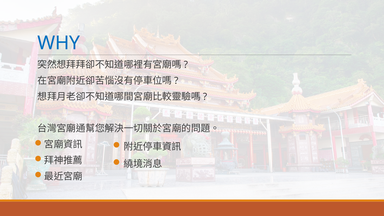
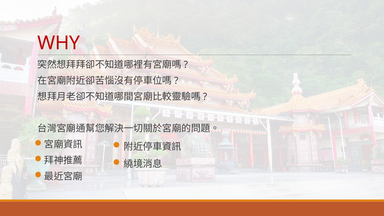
WHY colour: blue -> red
